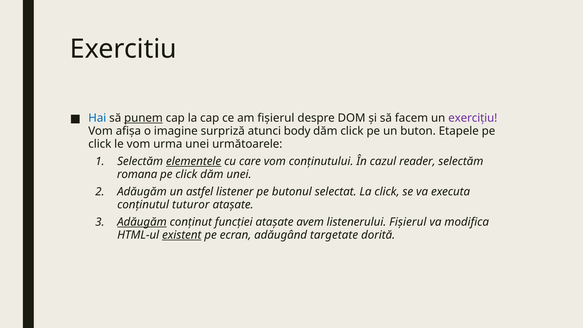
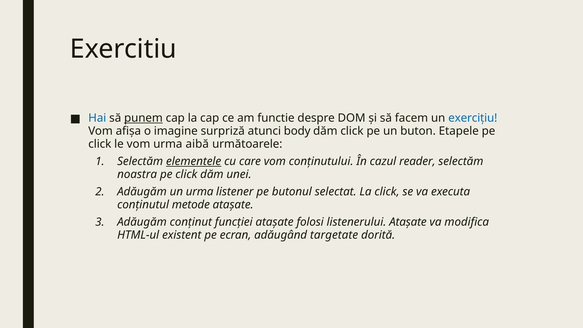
am fișierul: fișierul -> functie
exercițiu colour: purple -> blue
urma unei: unei -> aibă
romana: romana -> noastra
un astfel: astfel -> urma
tuturor: tuturor -> metode
Adăugăm at (142, 222) underline: present -> none
avem: avem -> folosi
listenerului Fișierul: Fișierul -> Atașate
existent underline: present -> none
